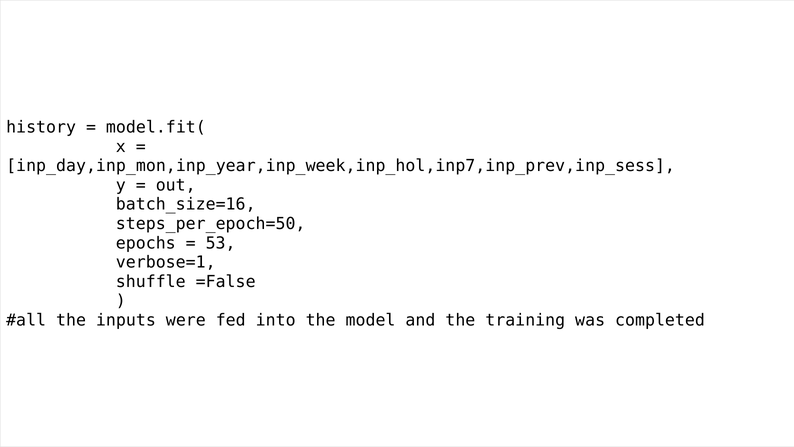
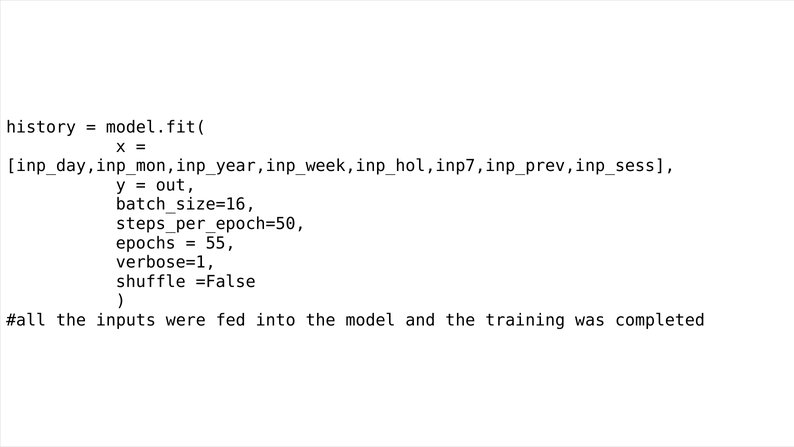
53: 53 -> 55
